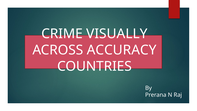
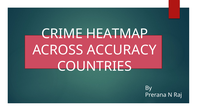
VISUALLY: VISUALLY -> HEATMAP
